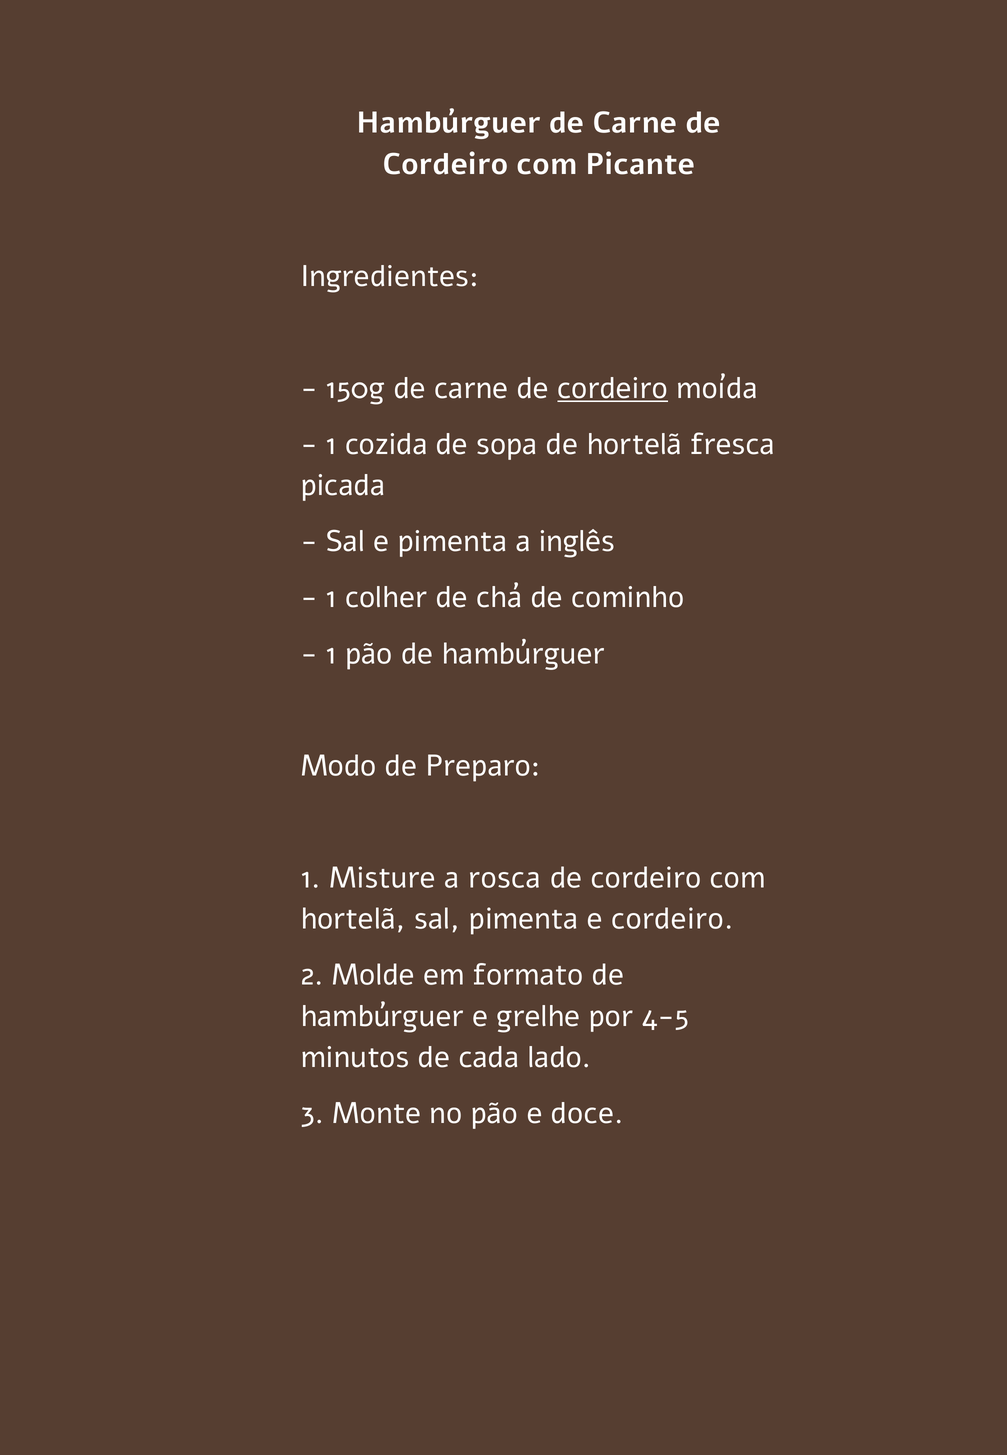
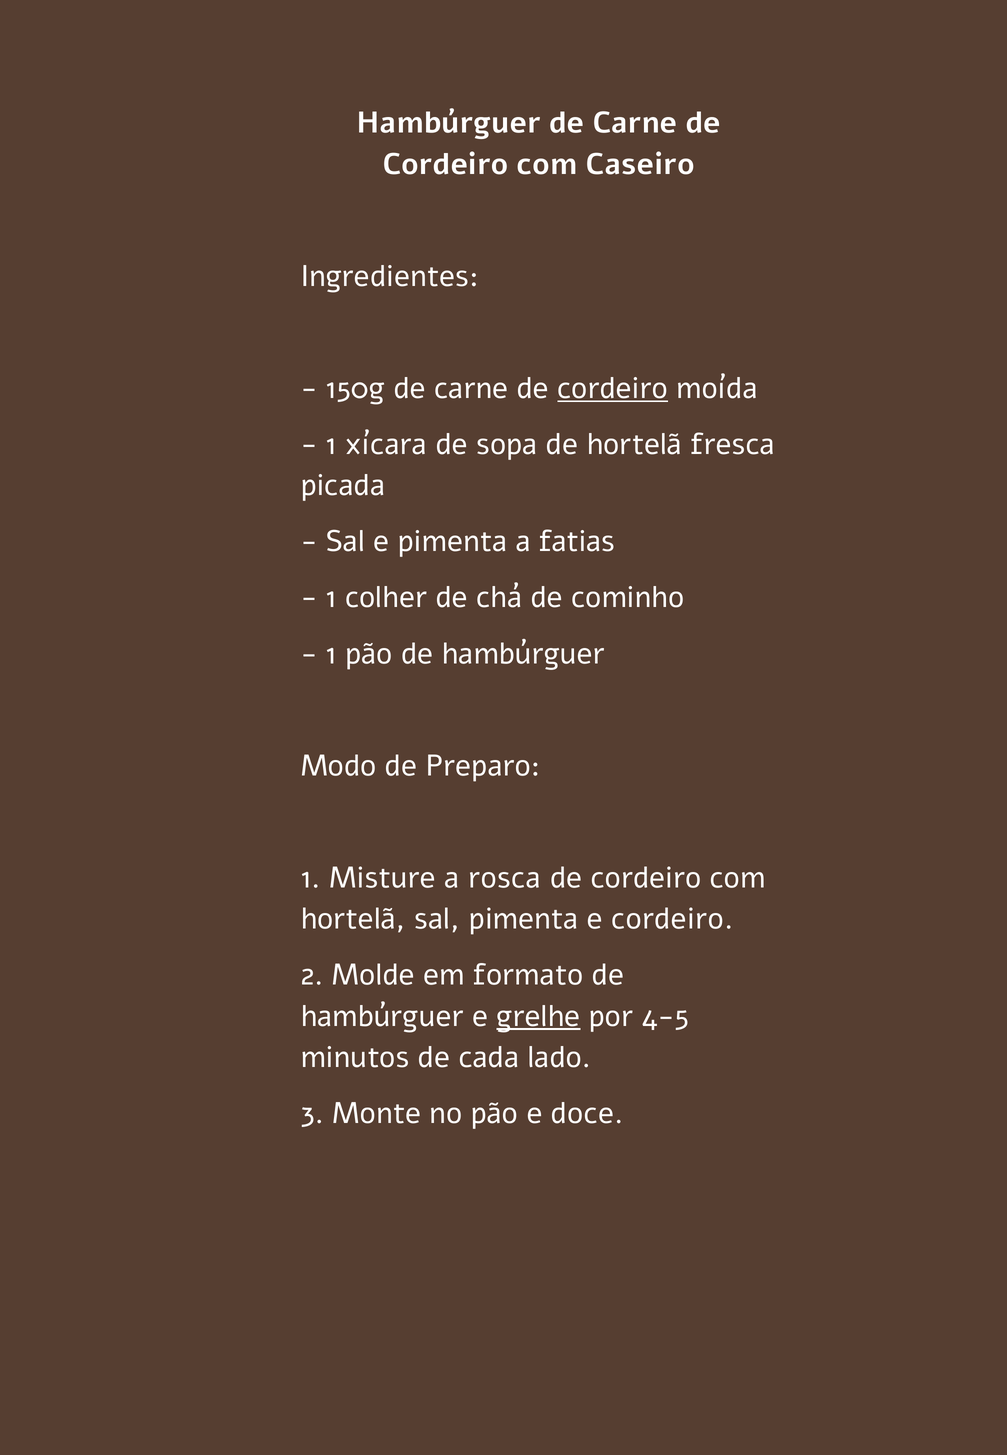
Picante: Picante -> Caseiro
cozida: cozida -> xícara
inglês: inglês -> fatias
grelhe underline: none -> present
